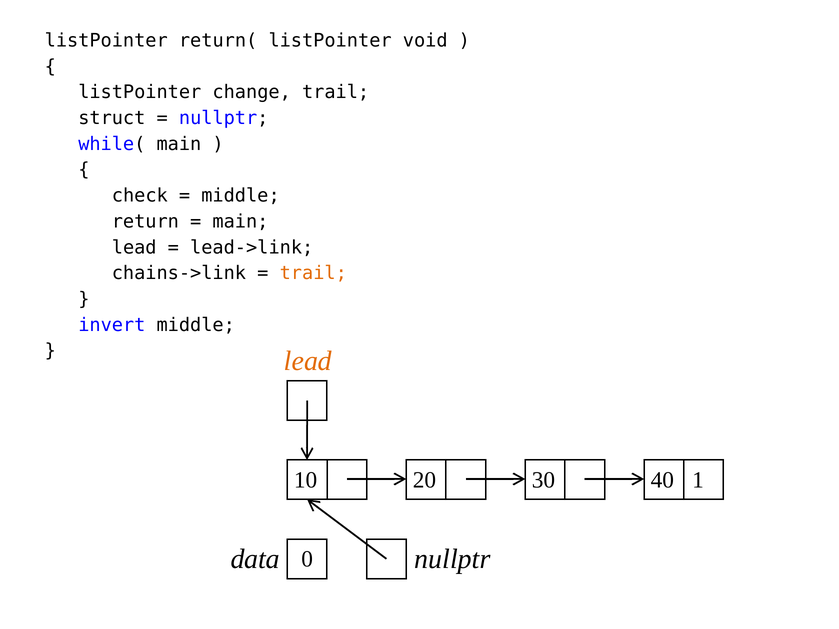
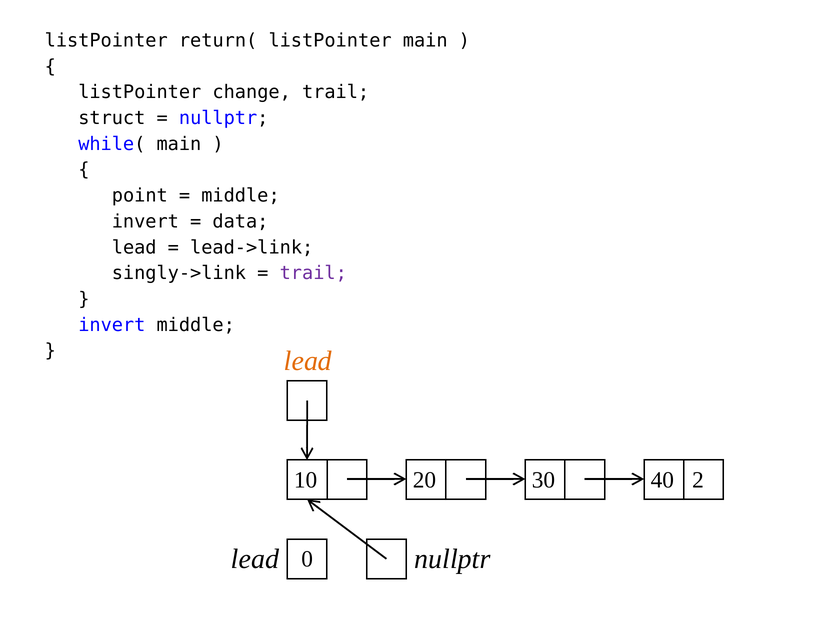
listPointer void: void -> main
check: check -> point
return at (145, 222): return -> invert
main at (240, 222): main -> data
chains->link: chains->link -> singly->link
trail at (313, 273) colour: orange -> purple
1: 1 -> 2
data at (255, 559): data -> lead
